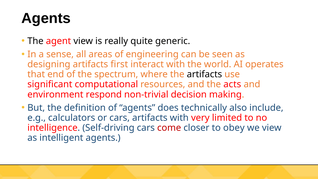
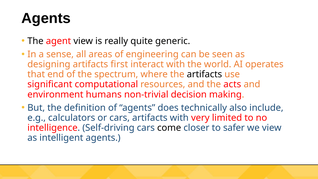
respond: respond -> humans
come colour: red -> black
obey: obey -> safer
